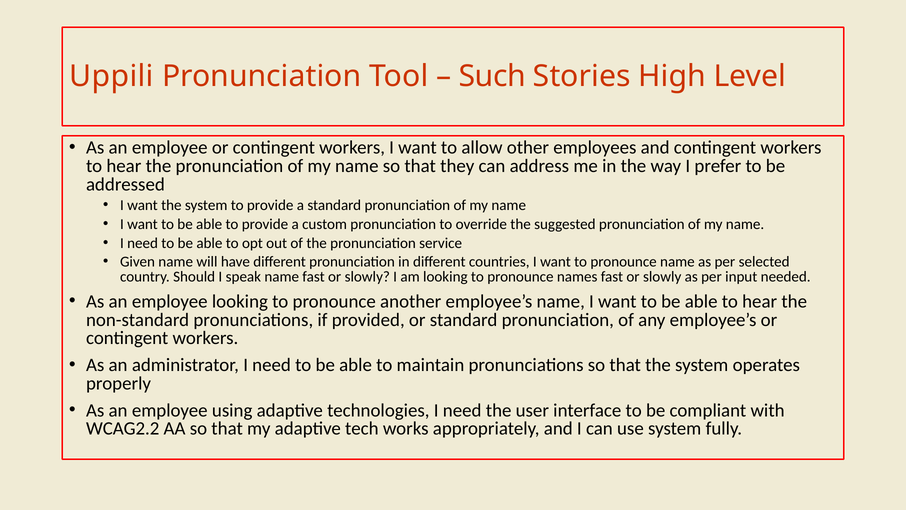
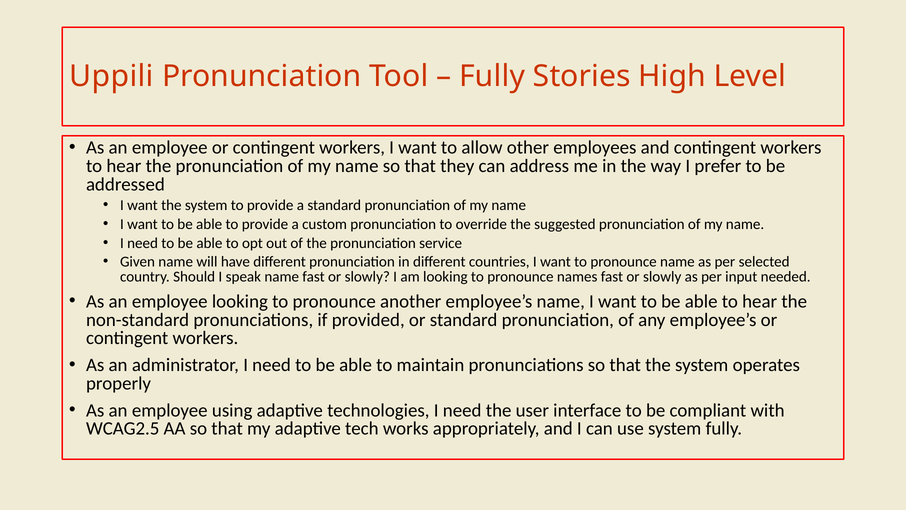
Such at (492, 76): Such -> Fully
WCAG2.2: WCAG2.2 -> WCAG2.5
